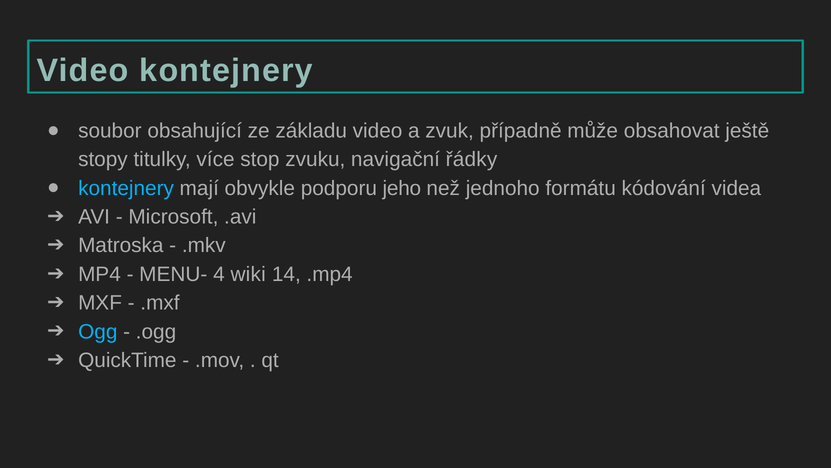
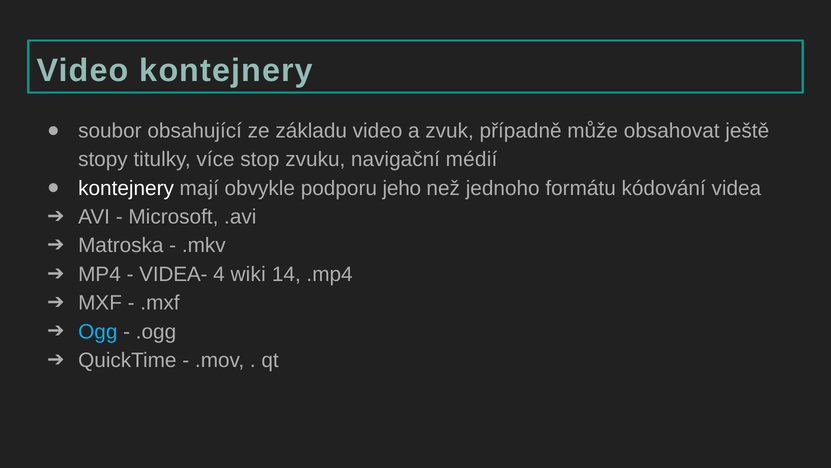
řádky: řádky -> médií
kontejnery at (126, 188) colour: light blue -> white
MENU-: MENU- -> VIDEA-
